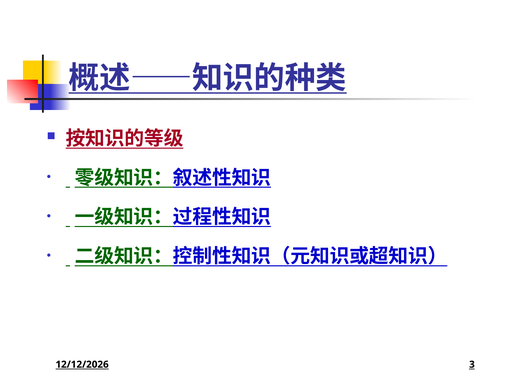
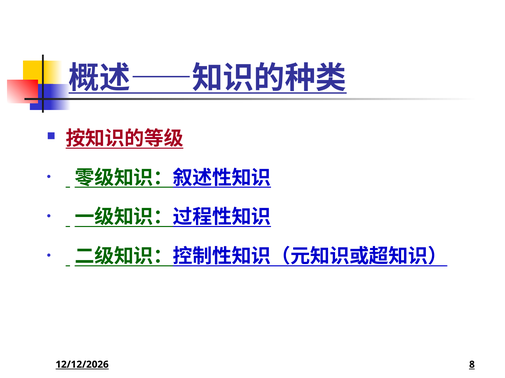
3: 3 -> 8
